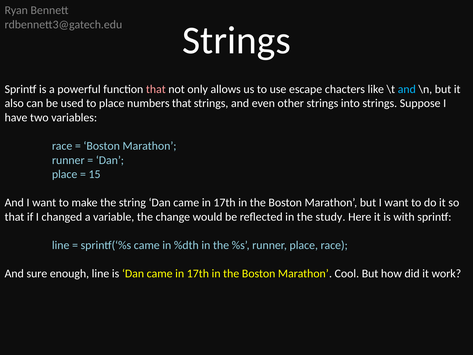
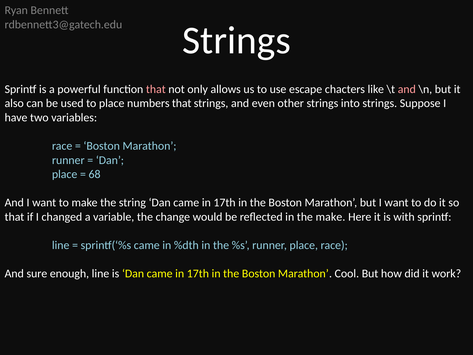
and at (407, 89) colour: light blue -> pink
15: 15 -> 68
the study: study -> make
